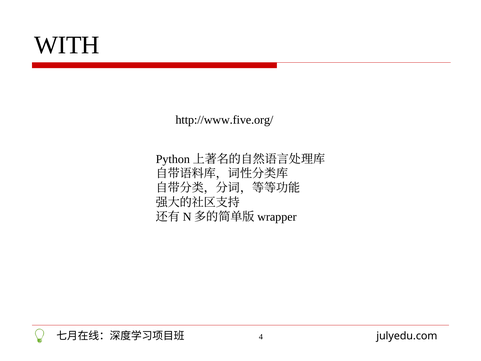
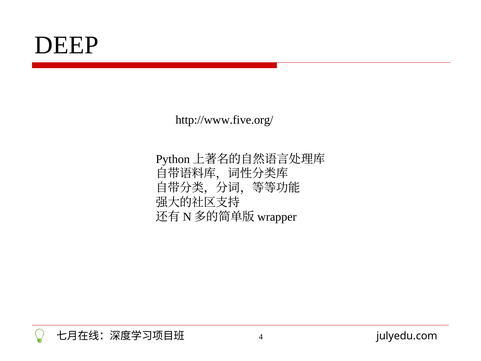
WITH: WITH -> DEEP
